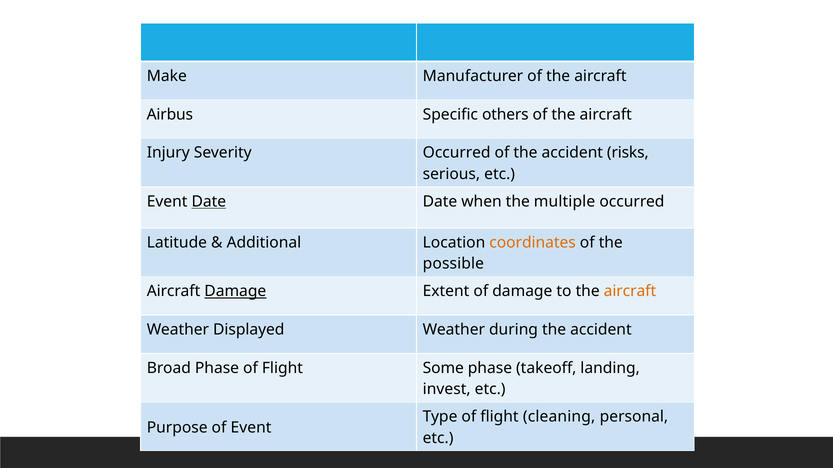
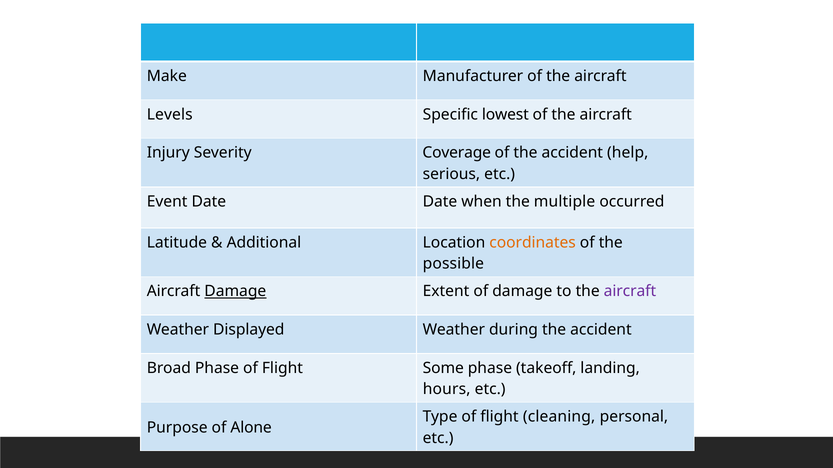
Airbus: Airbus -> Levels
others: others -> lowest
Severity Occurred: Occurred -> Coverage
risks: risks -> help
Date at (209, 202) underline: present -> none
aircraft at (630, 292) colour: orange -> purple
invest: invest -> hours
of Event: Event -> Alone
